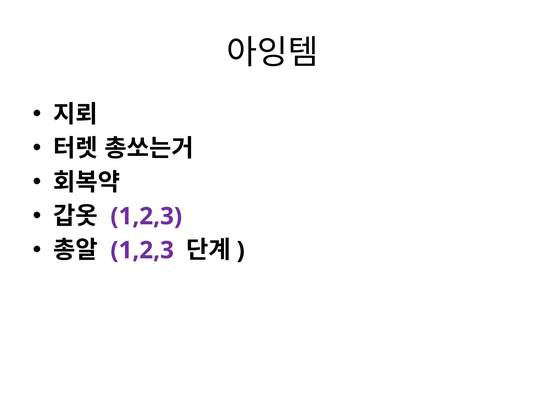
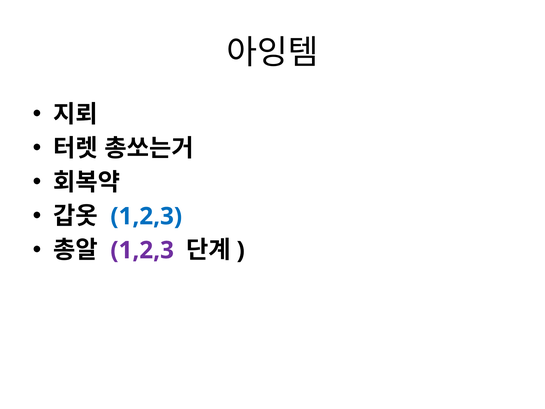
1,2,3 at (146, 216) colour: purple -> blue
